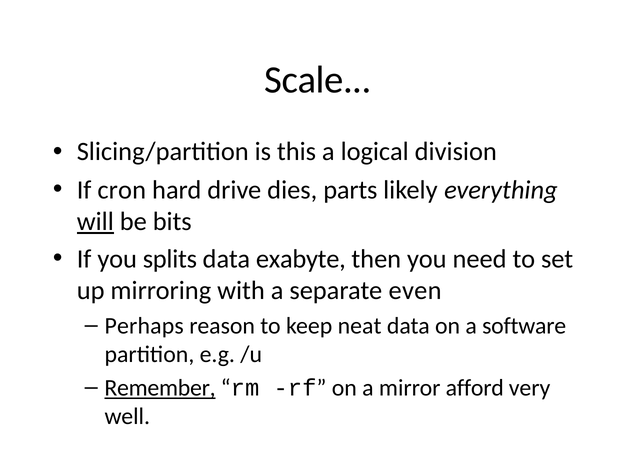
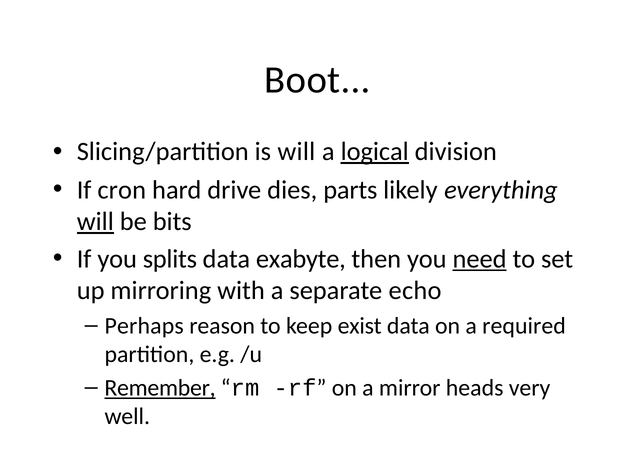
Scale: Scale -> Boot
is this: this -> will
logical underline: none -> present
need underline: none -> present
even: even -> echo
neat: neat -> exist
software: software -> required
afford: afford -> heads
